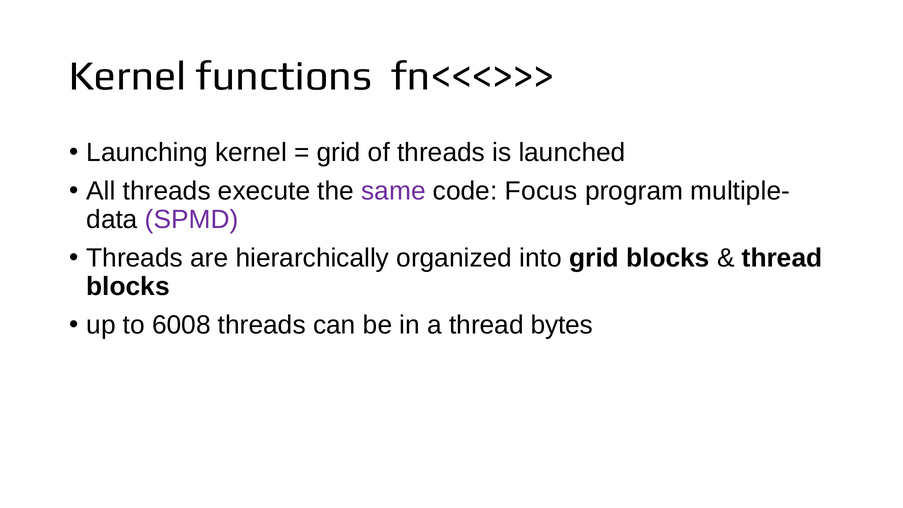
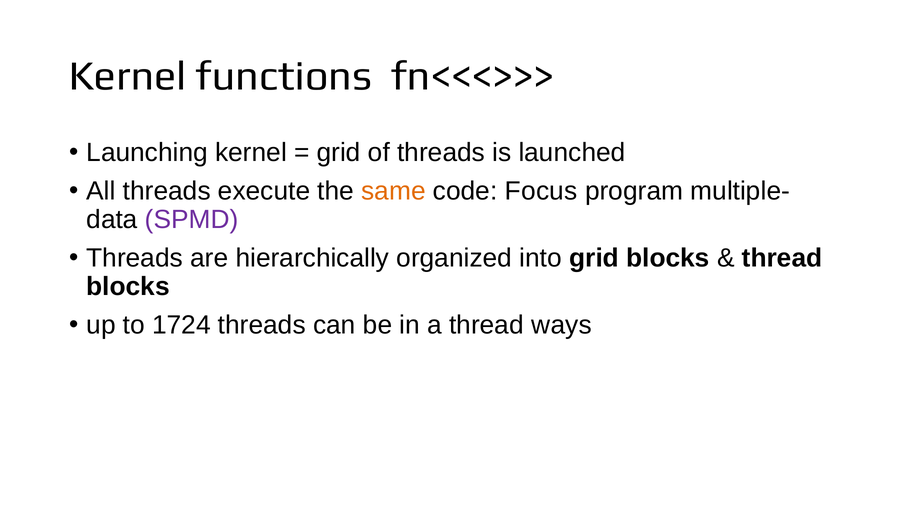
same colour: purple -> orange
6008: 6008 -> 1724
bytes: bytes -> ways
